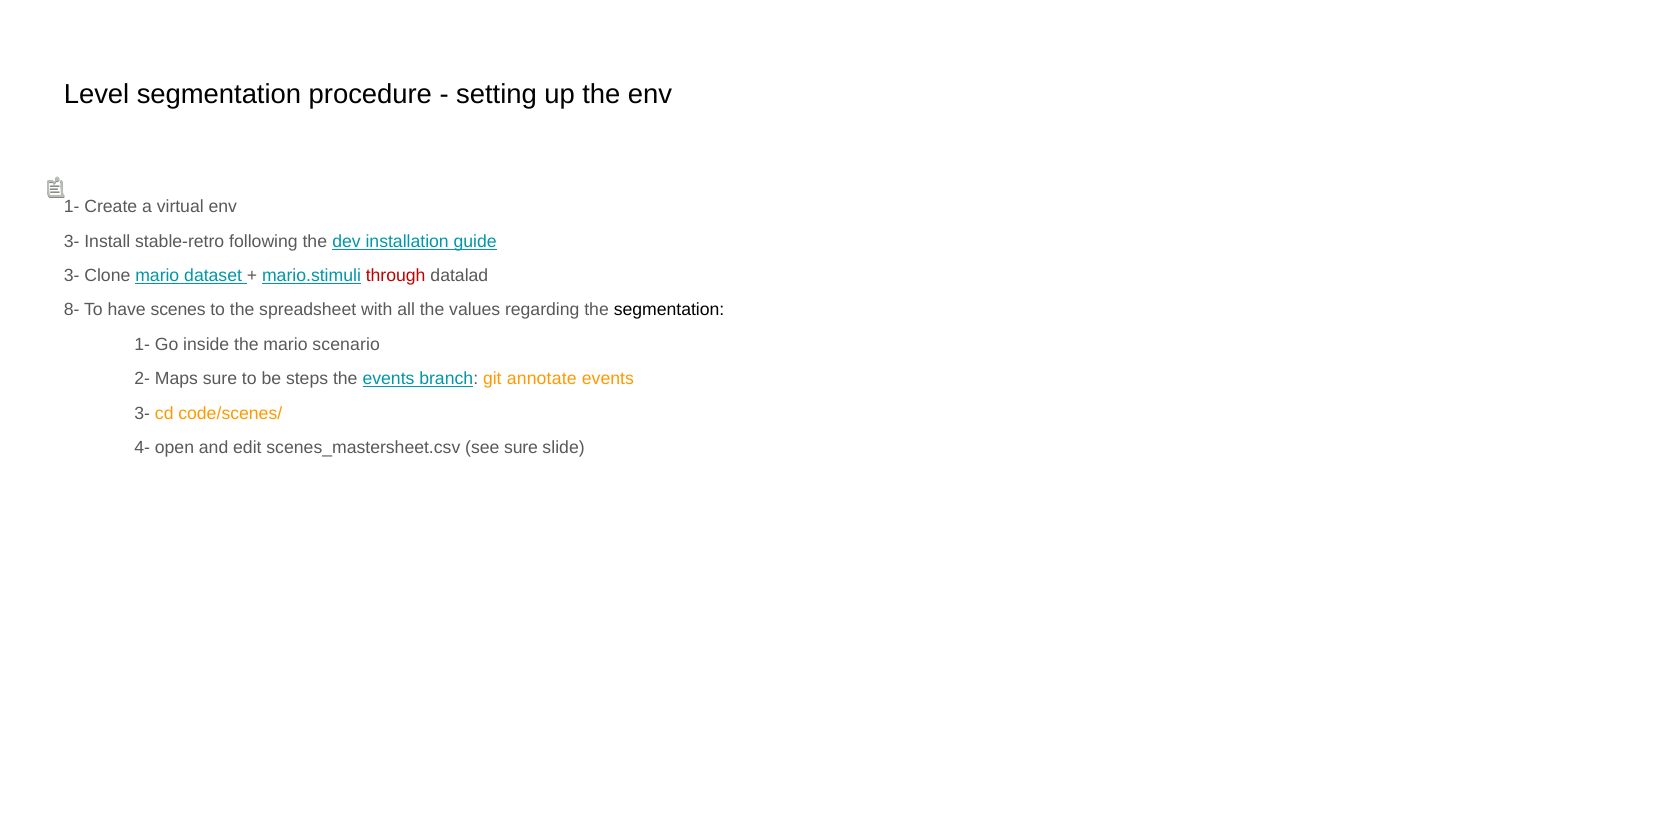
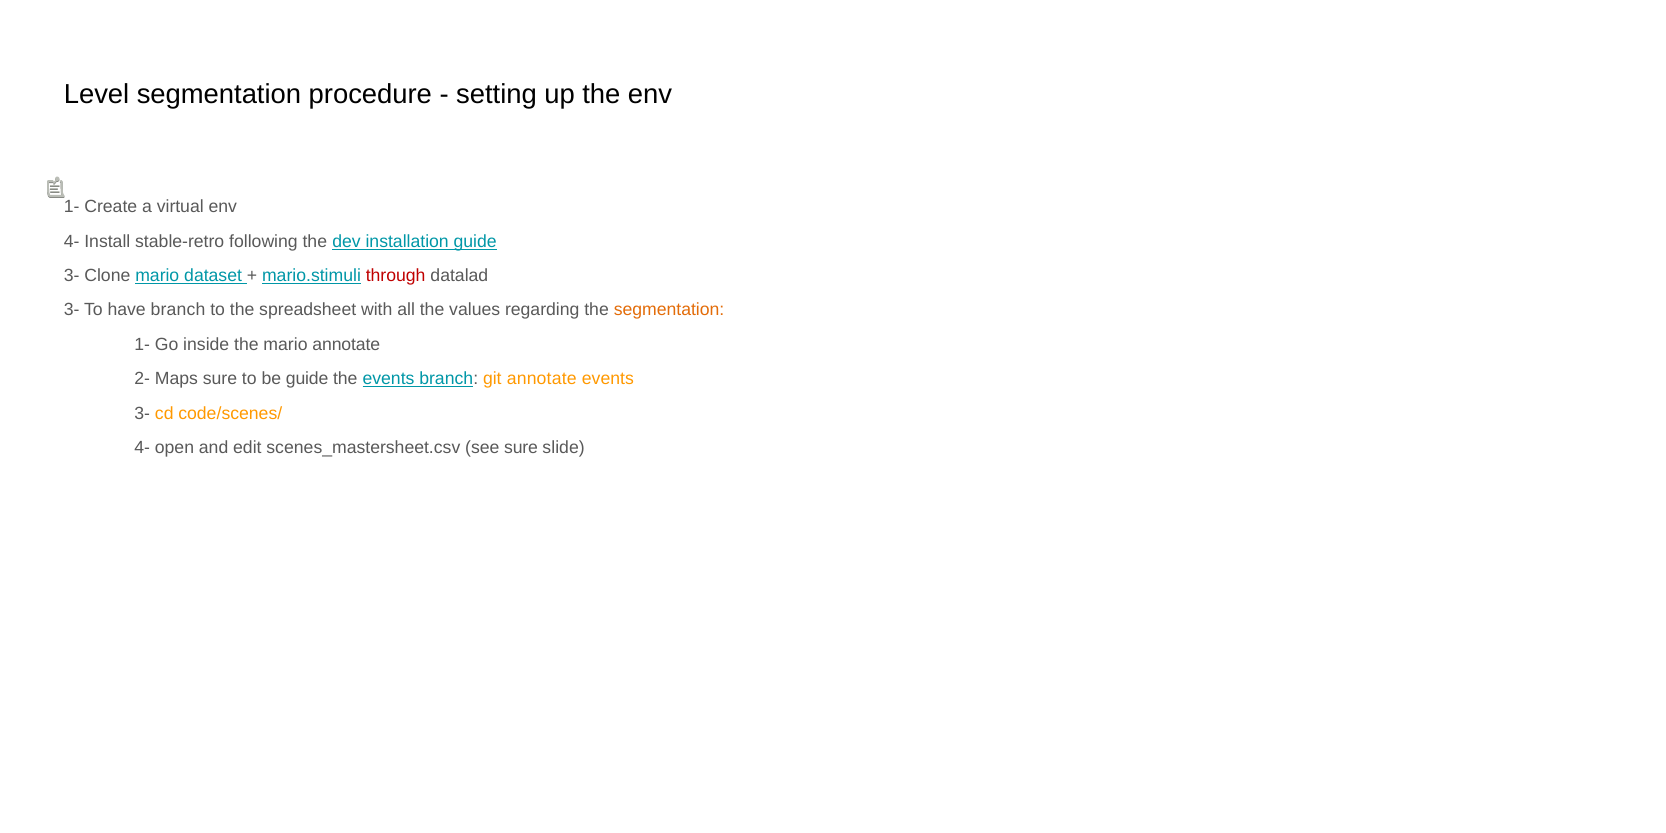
3- at (72, 241): 3- -> 4-
8- at (72, 310): 8- -> 3-
have scenes: scenes -> branch
segmentation at (669, 310) colour: black -> orange
mario scenario: scenario -> annotate
be steps: steps -> guide
